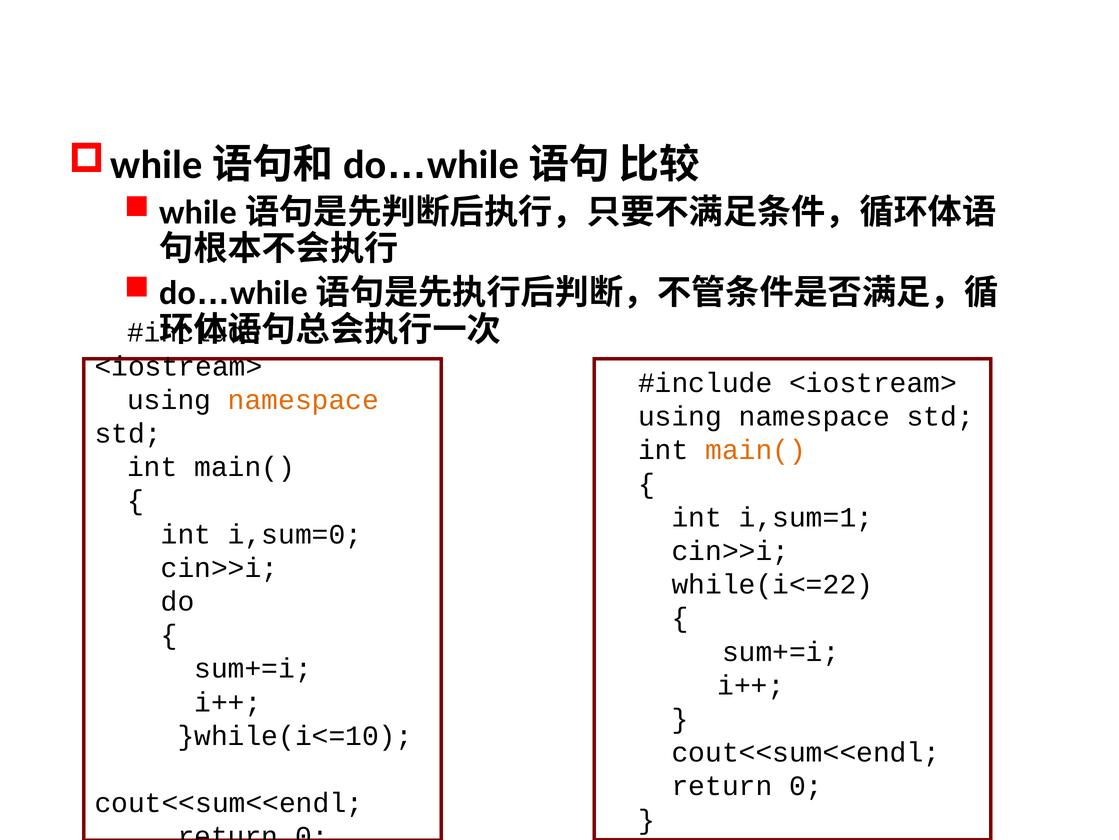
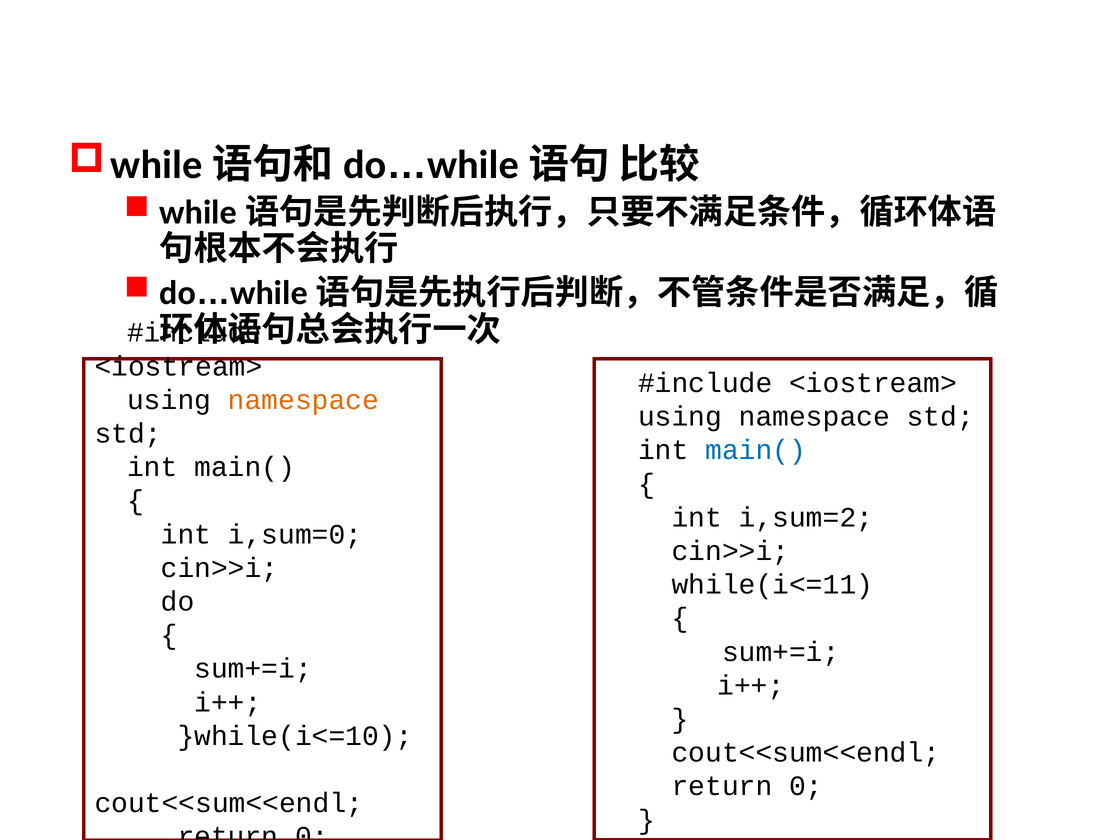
main( at (756, 450) colour: orange -> blue
i,sum=1: i,sum=1 -> i,sum=2
while(i<=22: while(i<=22 -> while(i<=11
